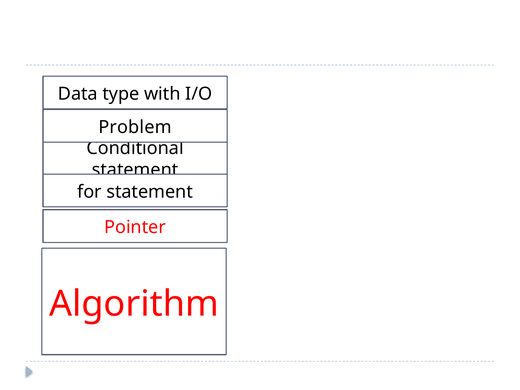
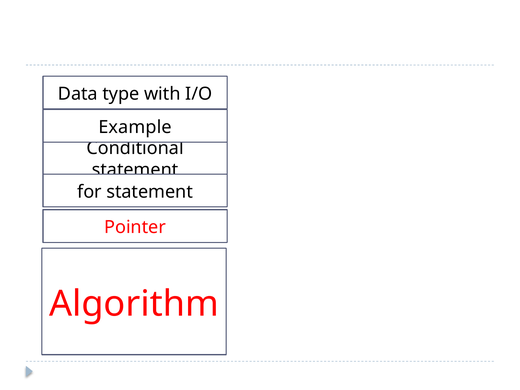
Problem: Problem -> Example
